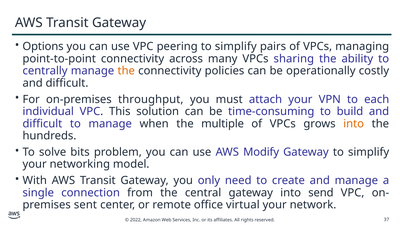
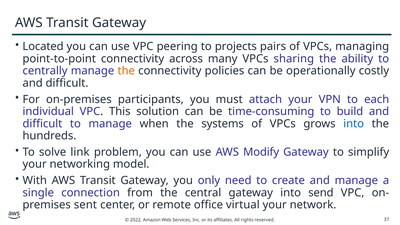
Options: Options -> Located
peering to simplify: simplify -> projects
throughput: throughput -> participants
multiple: multiple -> systems
into at (354, 124) colour: orange -> blue
bits: bits -> link
